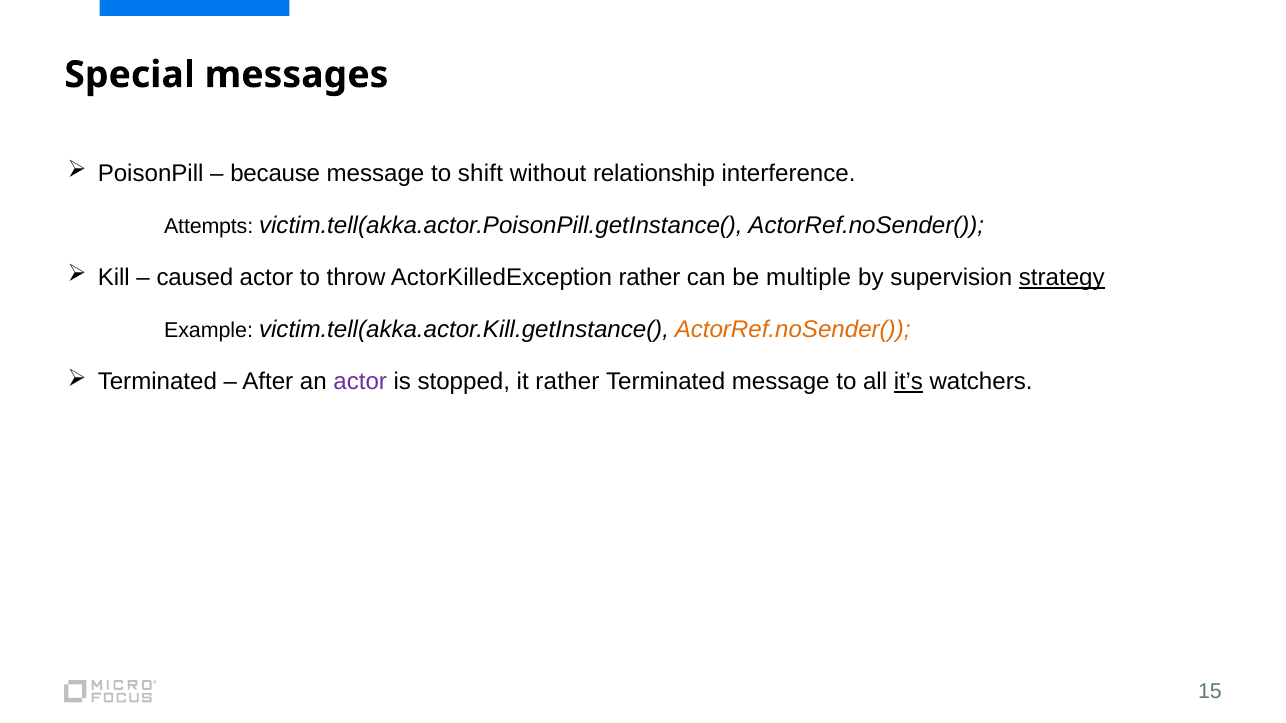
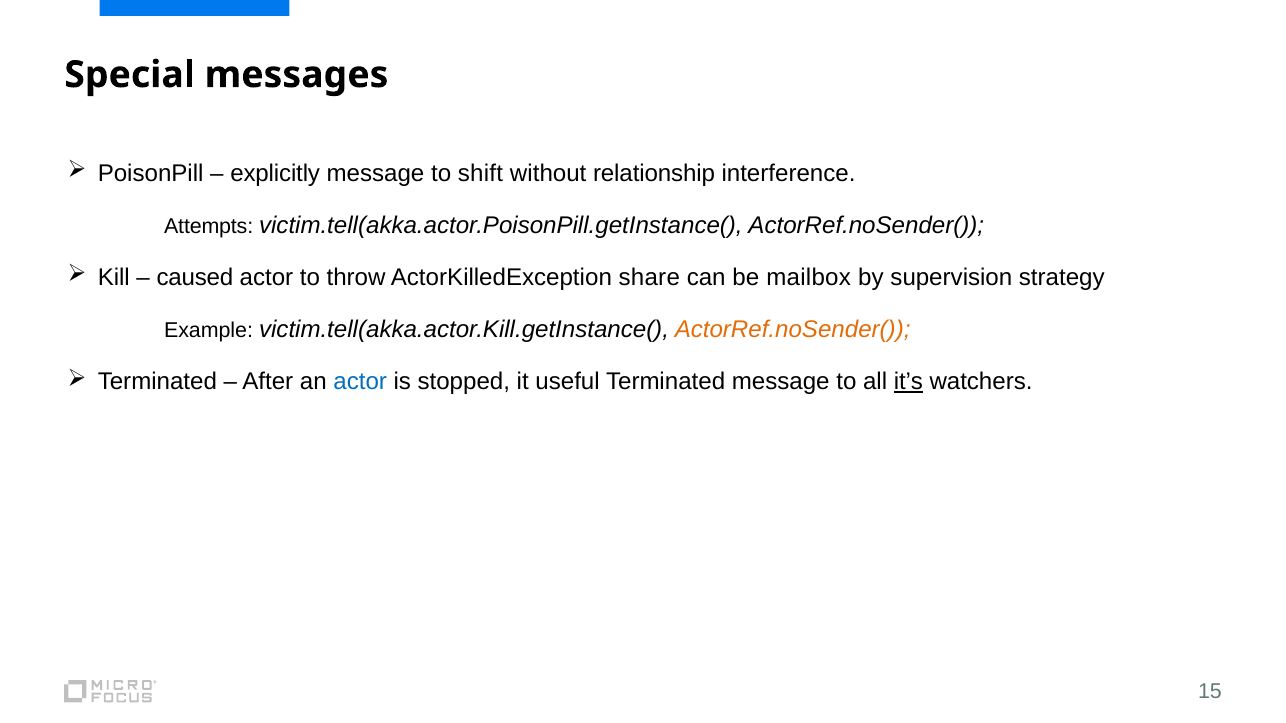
because: because -> explicitly
ActorKilledException rather: rather -> share
multiple: multiple -> mailbox
strategy underline: present -> none
actor at (360, 382) colour: purple -> blue
it rather: rather -> useful
